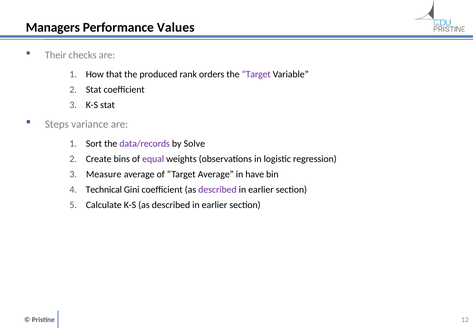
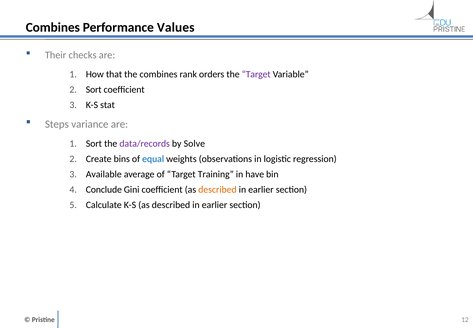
Managers at (53, 27): Managers -> Combines
the produced: produced -> combines
Stat at (94, 90): Stat -> Sort
equal colour: purple -> blue
Measure: Measure -> Available
Target Average: Average -> Training
Technical: Technical -> Conclude
described at (217, 189) colour: purple -> orange
